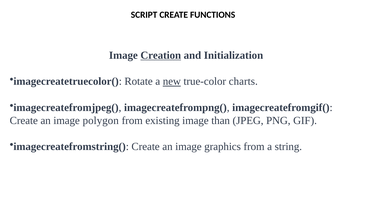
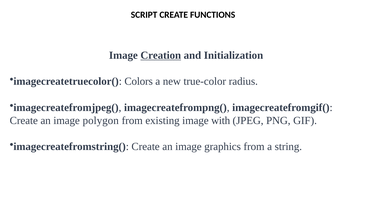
Rotate: Rotate -> Colors
new underline: present -> none
charts: charts -> radius
than: than -> with
